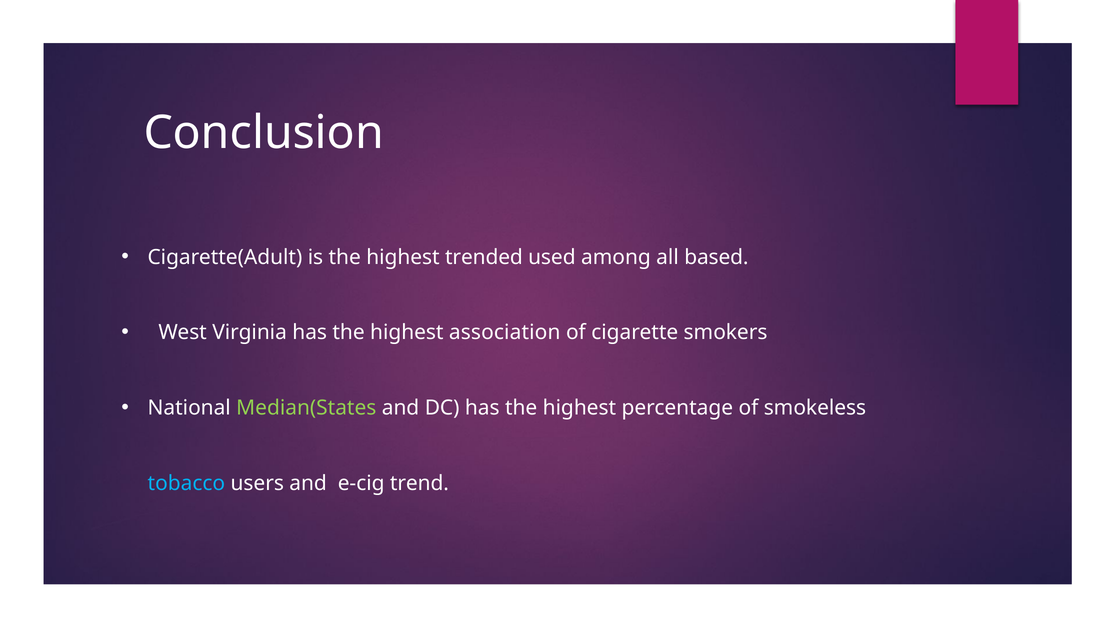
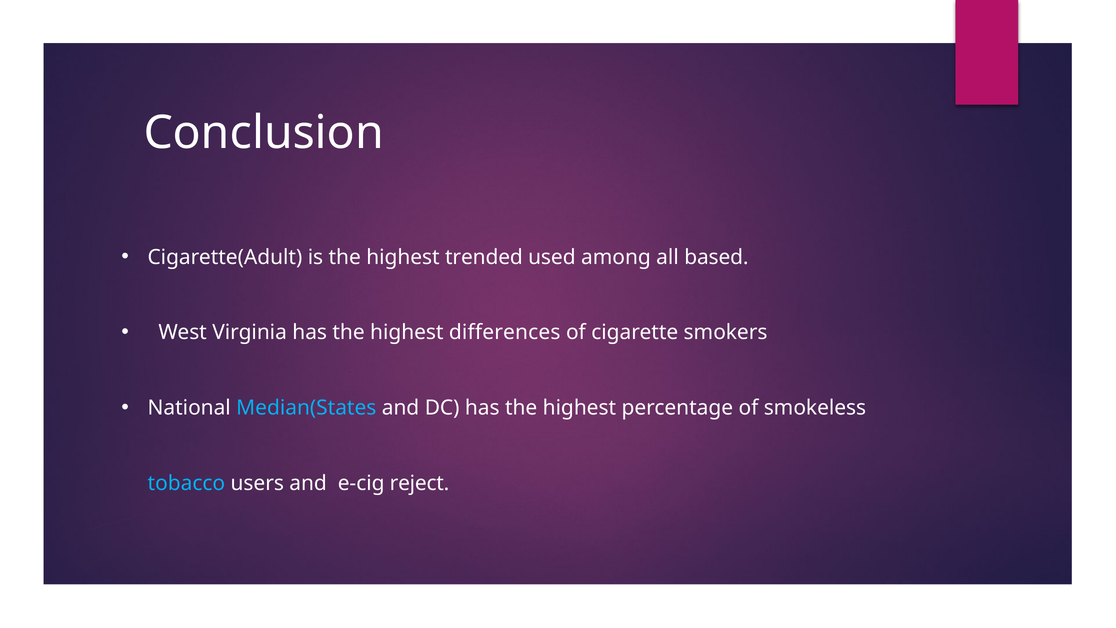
association: association -> differences
Median(States colour: light green -> light blue
trend: trend -> reject
